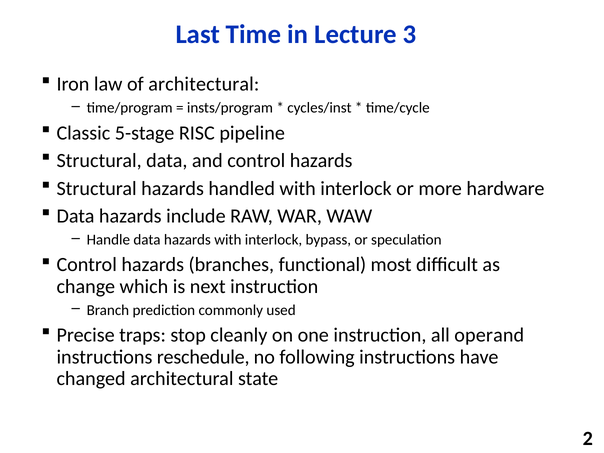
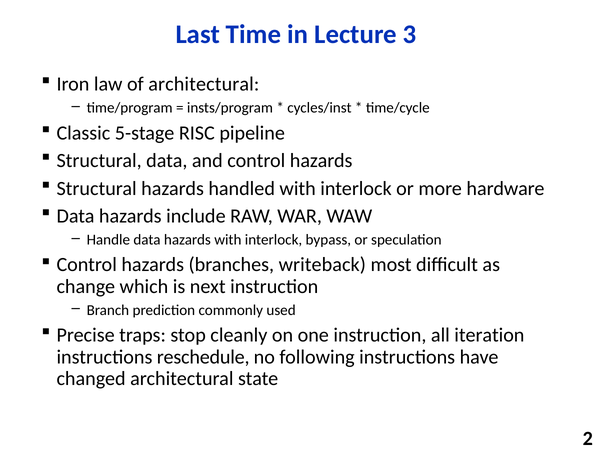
functional: functional -> writeback
operand: operand -> iteration
